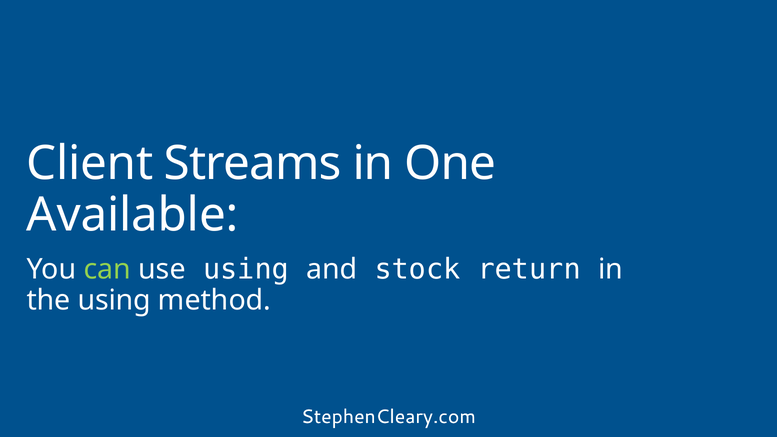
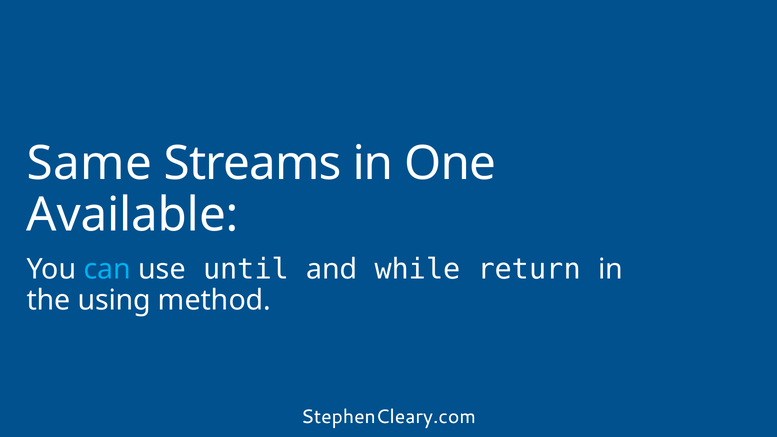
Client: Client -> Same
can colour: light green -> light blue
use using: using -> until
stock: stock -> while
